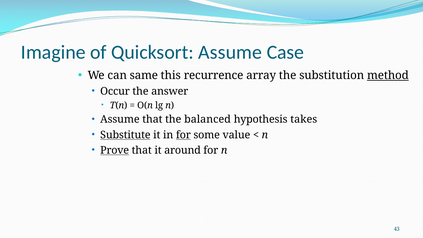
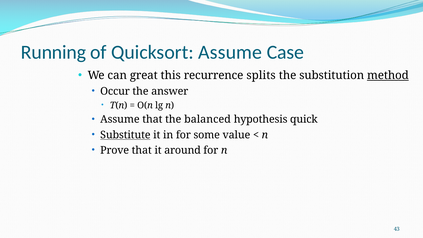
Imagine: Imagine -> Running
same: same -> great
array: array -> splits
takes: takes -> quick
for at (183, 135) underline: present -> none
Prove underline: present -> none
